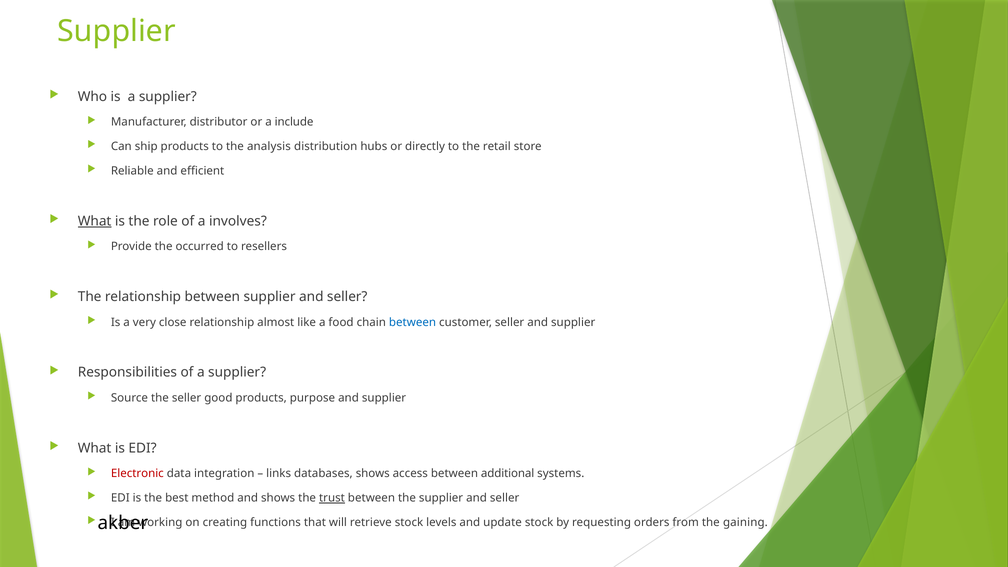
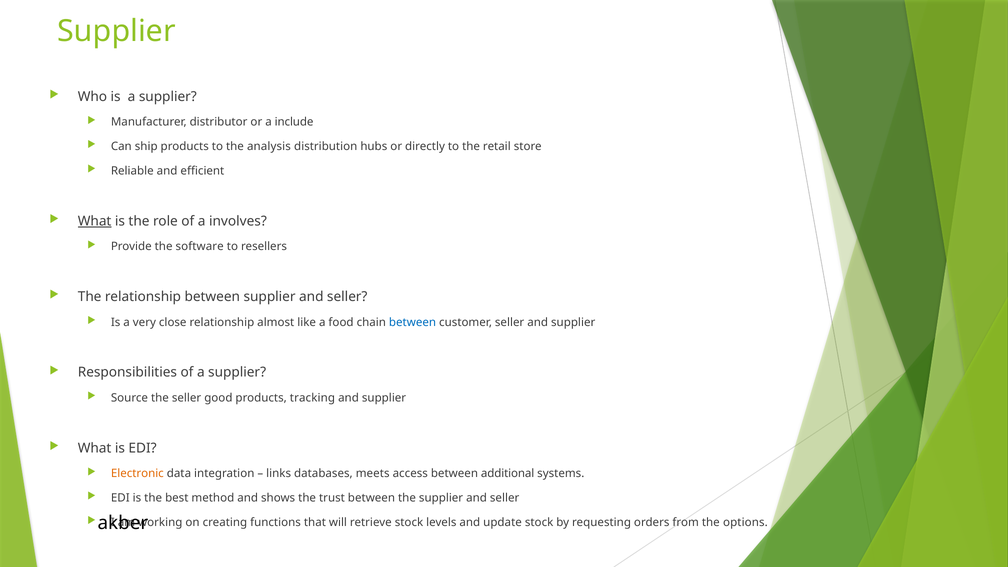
occurred: occurred -> software
purpose: purpose -> tracking
Electronic colour: red -> orange
databases shows: shows -> meets
trust underline: present -> none
gaining: gaining -> options
